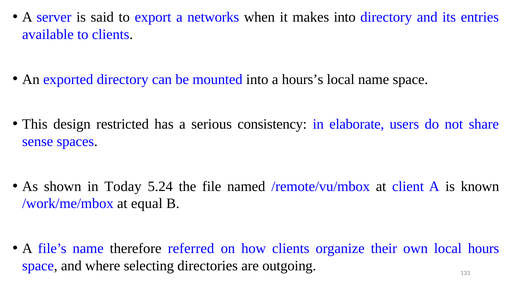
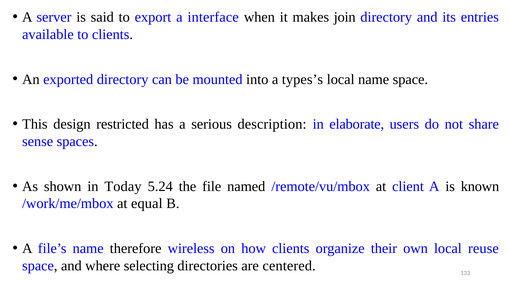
networks: networks -> interface
makes into: into -> join
hours’s: hours’s -> types’s
consistency: consistency -> description
referred: referred -> wireless
hours: hours -> reuse
outgoing: outgoing -> centered
